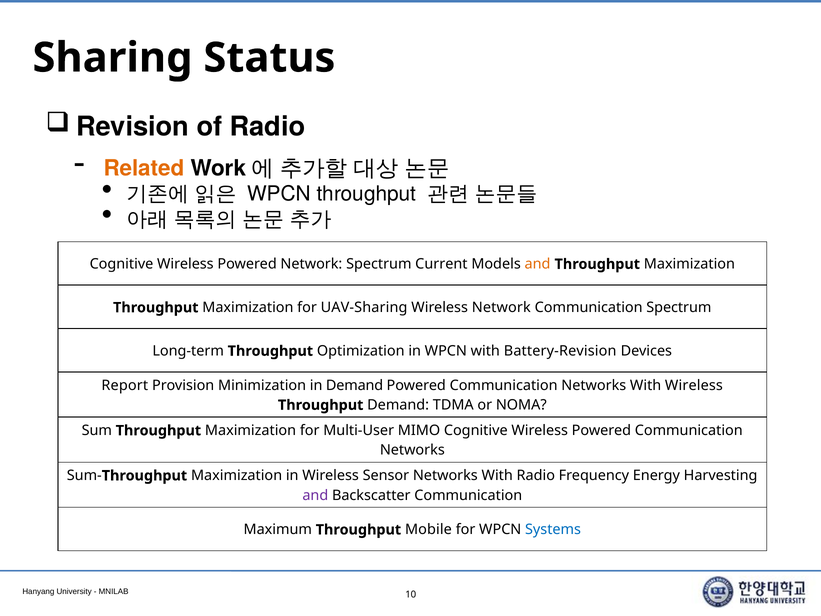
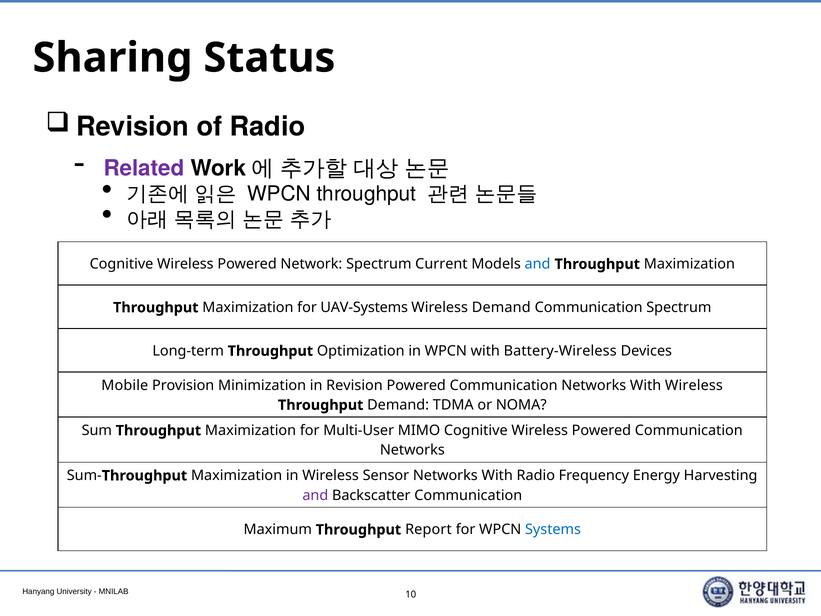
Related colour: orange -> purple
and at (537, 264) colour: orange -> blue
UAV-Sharing: UAV-Sharing -> UAV-Systems
Wireless Network: Network -> Demand
Battery-Revision: Battery-Revision -> Battery-Wireless
Report: Report -> Mobile
in Demand: Demand -> Revision
Mobile: Mobile -> Report
